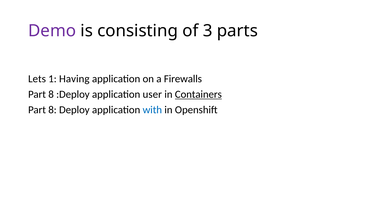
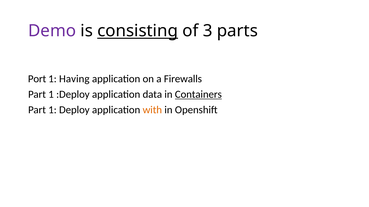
consisting underline: none -> present
Lets: Lets -> Port
8 at (51, 95): 8 -> 1
user: user -> data
8 at (52, 110): 8 -> 1
with colour: blue -> orange
